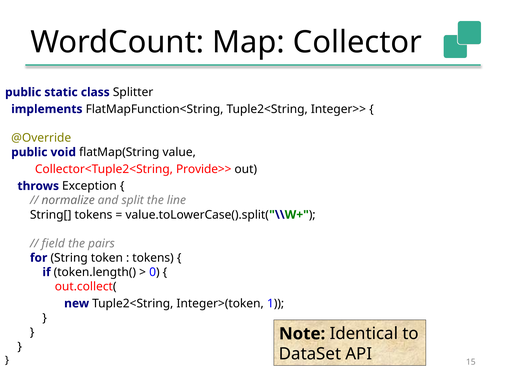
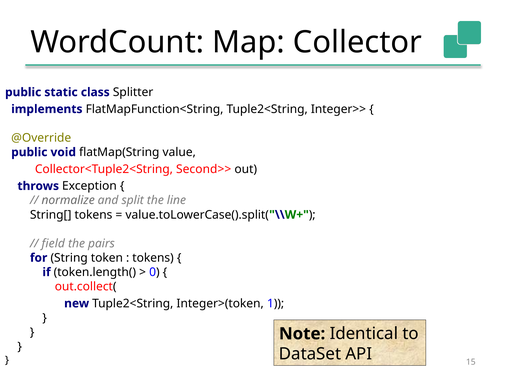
Provide>>: Provide>> -> Second>>
